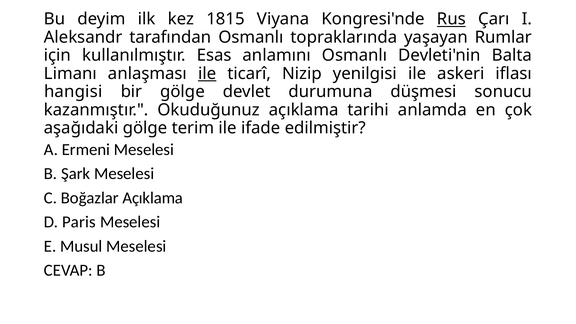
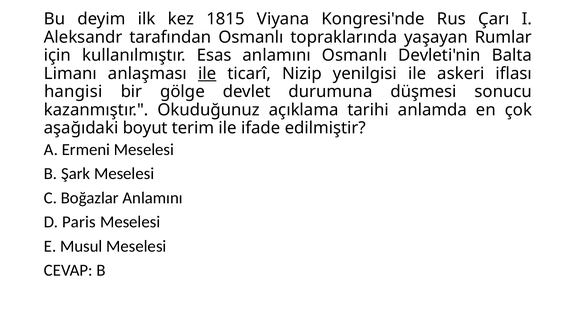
Rus underline: present -> none
aşağıdaki gölge: gölge -> boyut
Boğazlar Açıklama: Açıklama -> Anlamını
